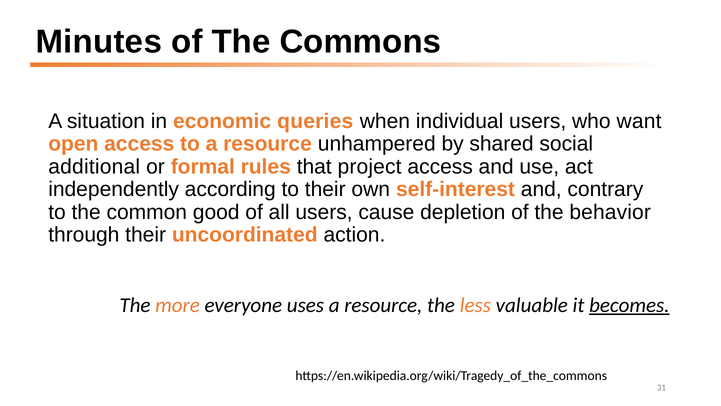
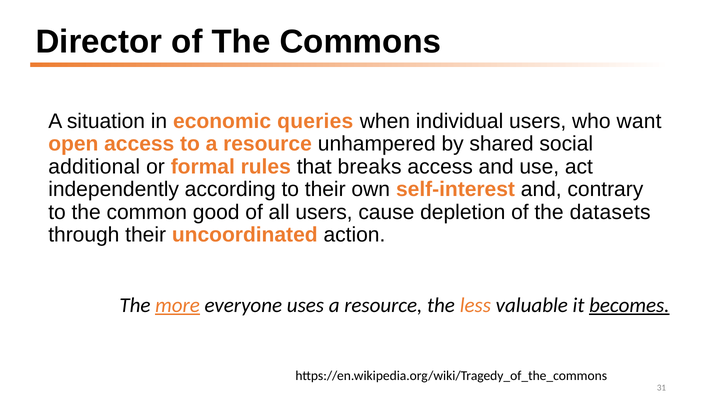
Minutes: Minutes -> Director
project: project -> breaks
behavior: behavior -> datasets
more underline: none -> present
